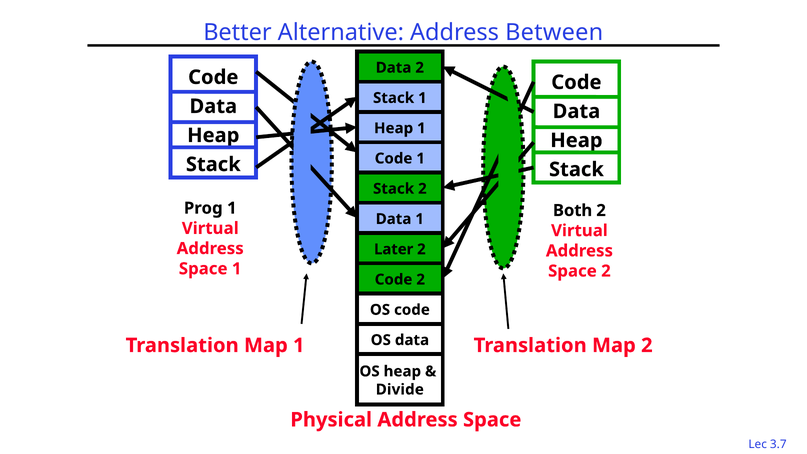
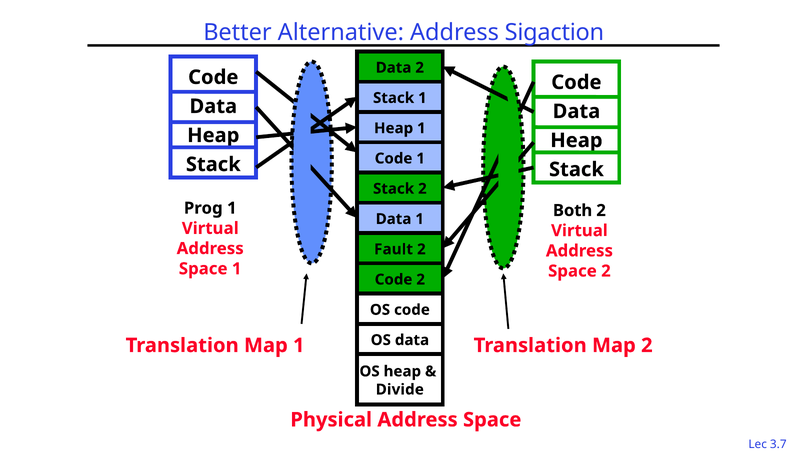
Between: Between -> Sigaction
Later: Later -> Fault
